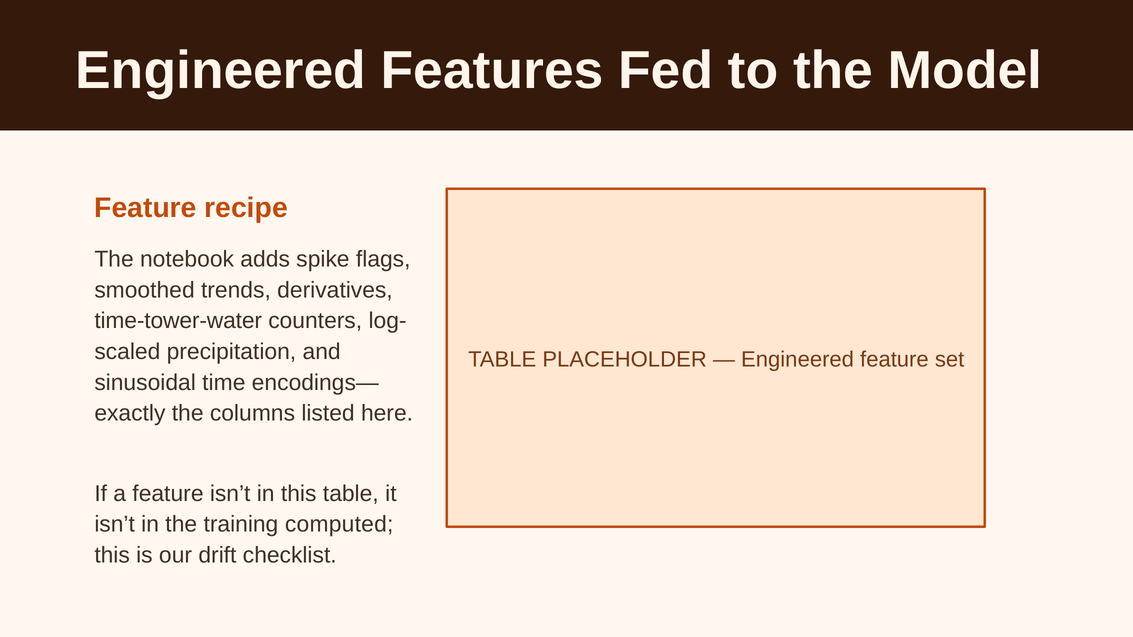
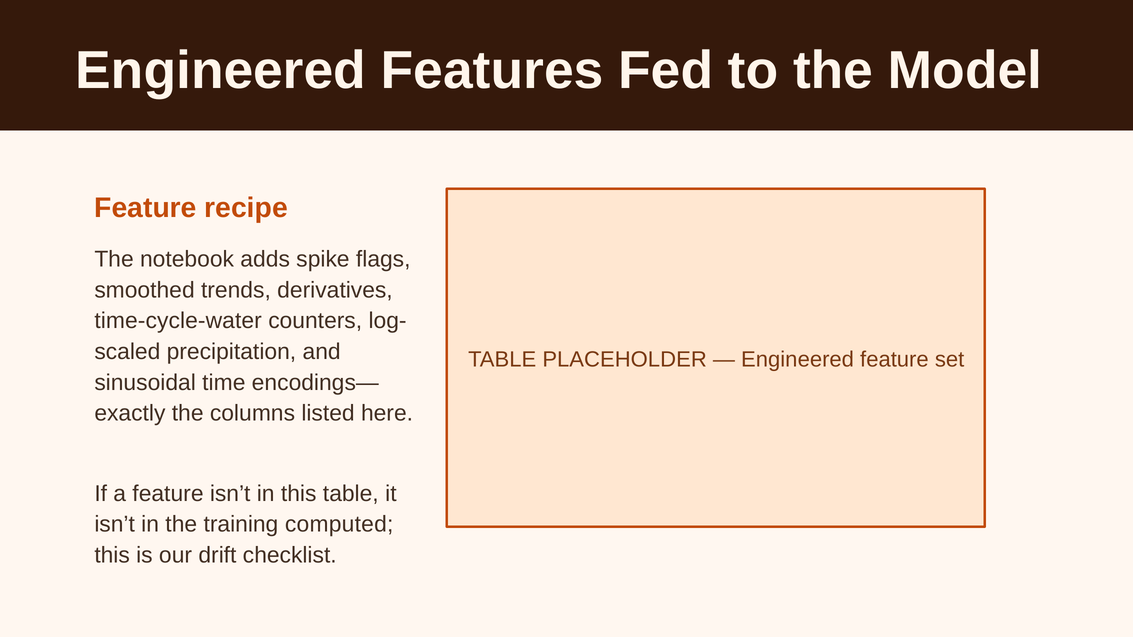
time-tower-water: time-tower-water -> time-cycle-water
